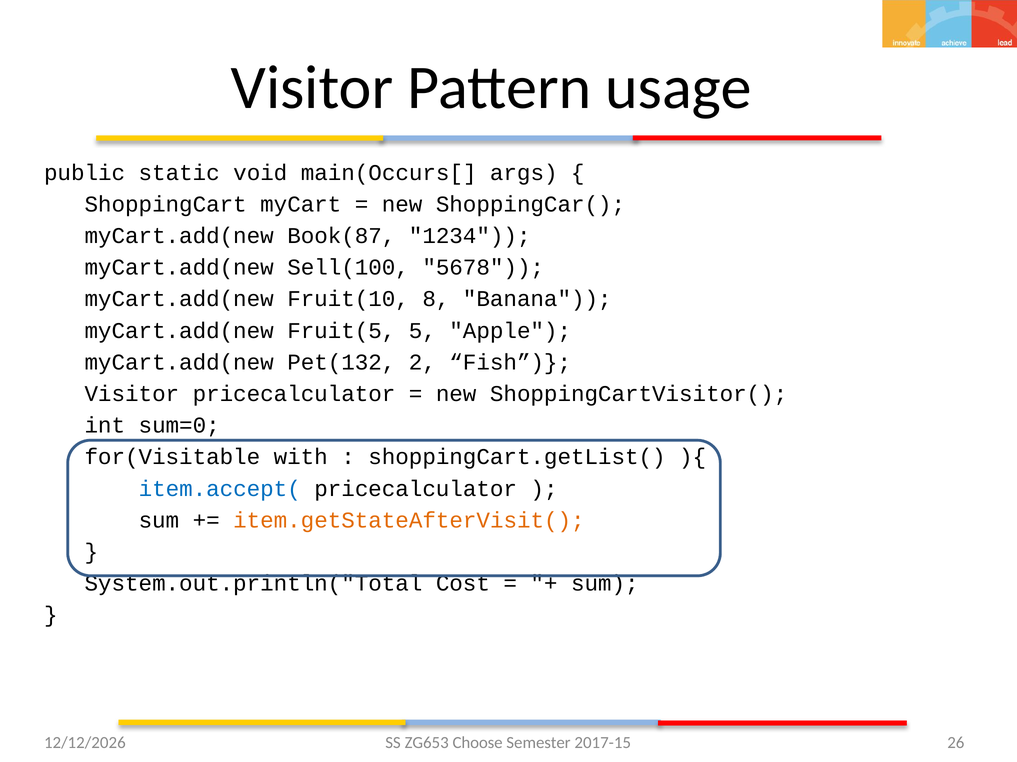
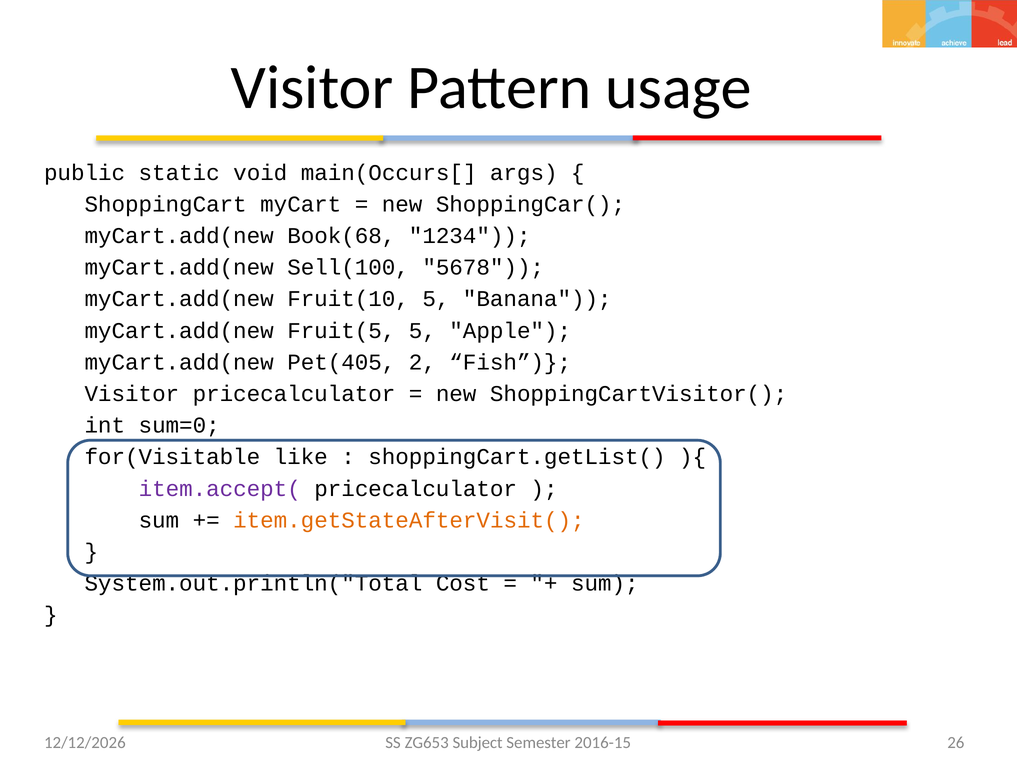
Book(87: Book(87 -> Book(68
Fruit(10 8: 8 -> 5
Pet(132: Pet(132 -> Pet(405
with: with -> like
item.accept( colour: blue -> purple
Choose: Choose -> Subject
2017-15: 2017-15 -> 2016-15
